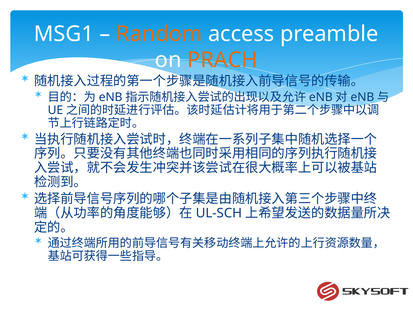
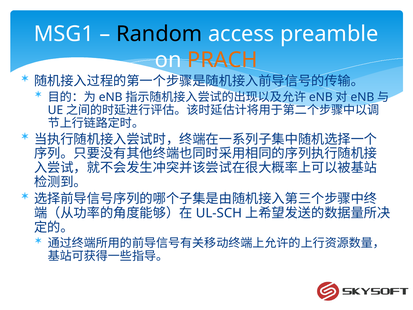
Random colour: orange -> black
